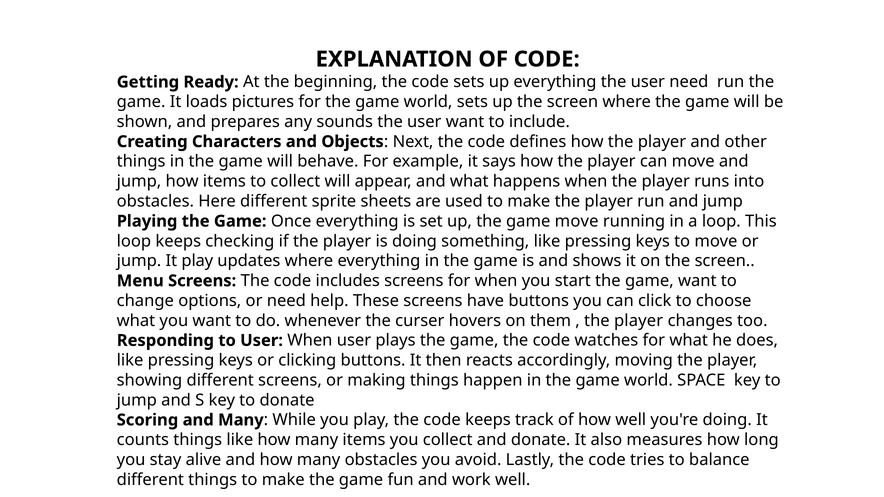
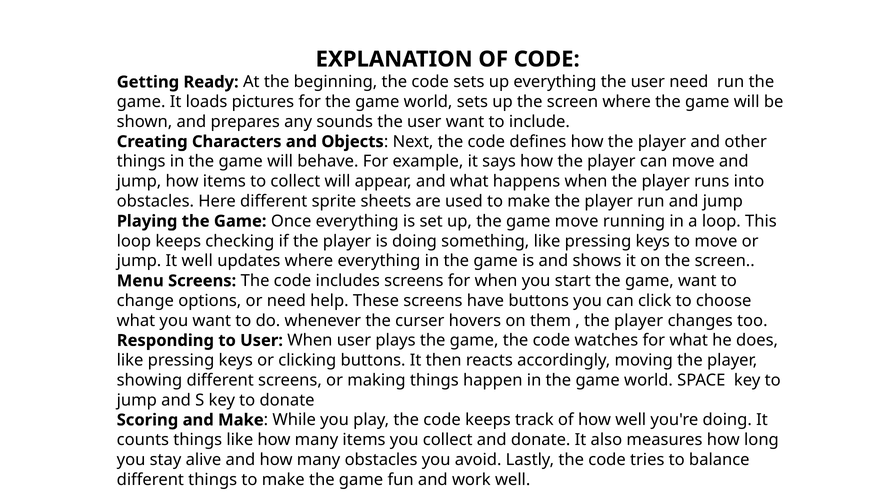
It play: play -> well
and Many: Many -> Make
